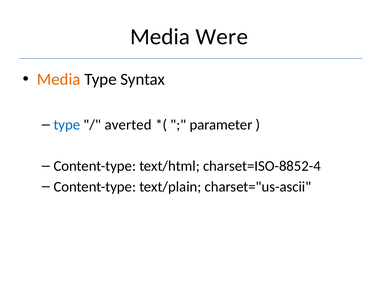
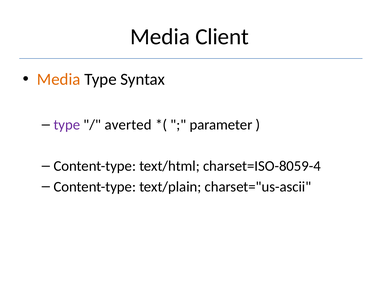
Were: Were -> Client
type at (67, 125) colour: blue -> purple
charset=ISO-8852-4: charset=ISO-8852-4 -> charset=ISO-8059-4
